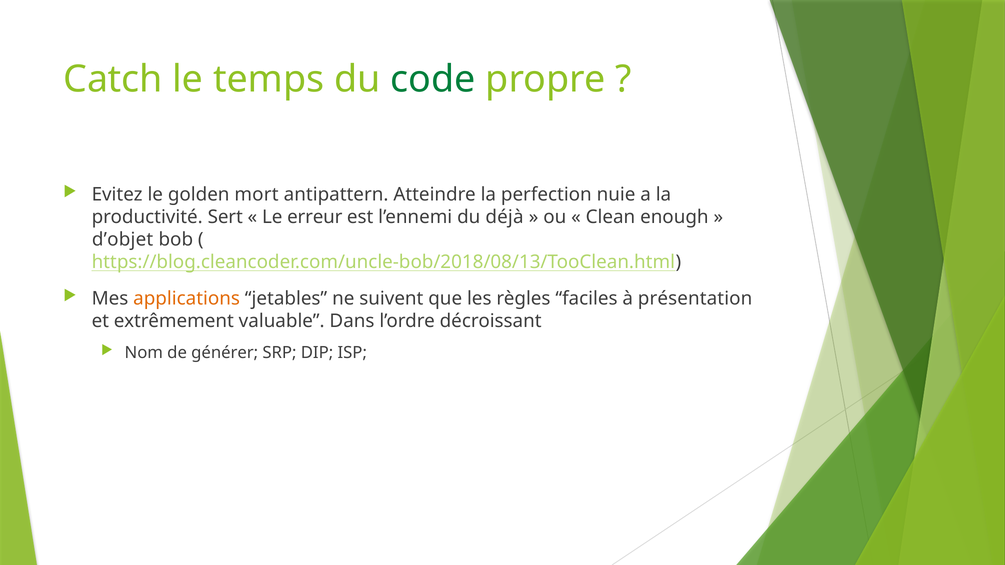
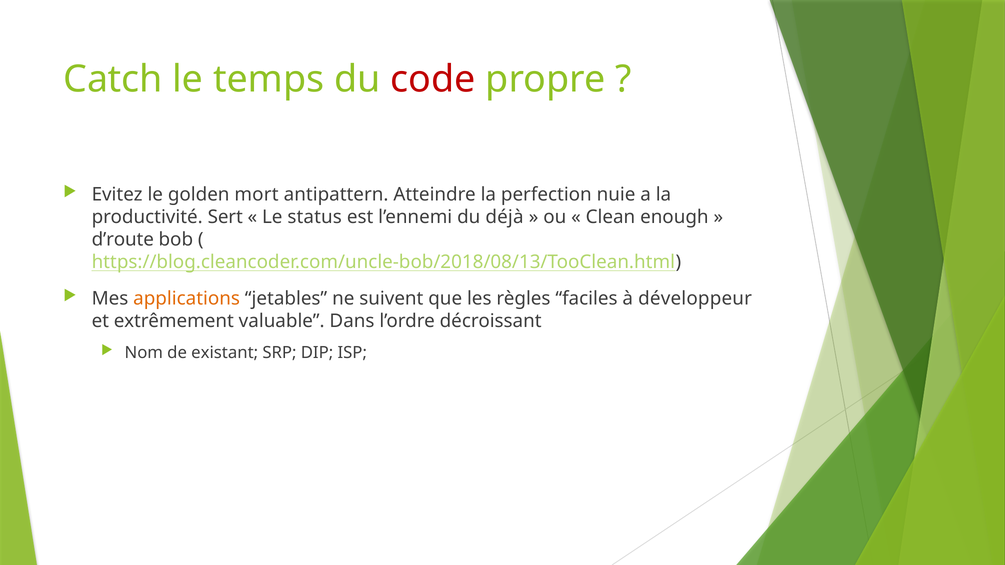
code colour: green -> red
erreur: erreur -> status
d’objet: d’objet -> d’route
présentation: présentation -> développeur
générer: générer -> existant
